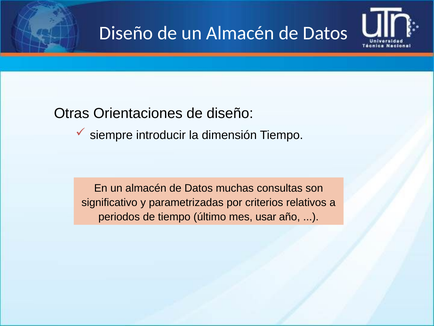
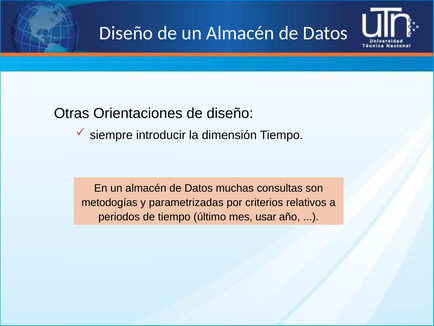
significativo: significativo -> metodogías
